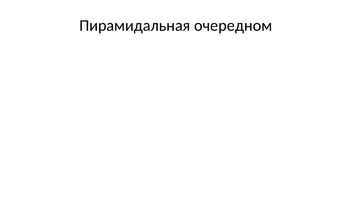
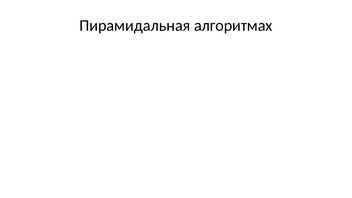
очередном: очередном -> алгоритмах
